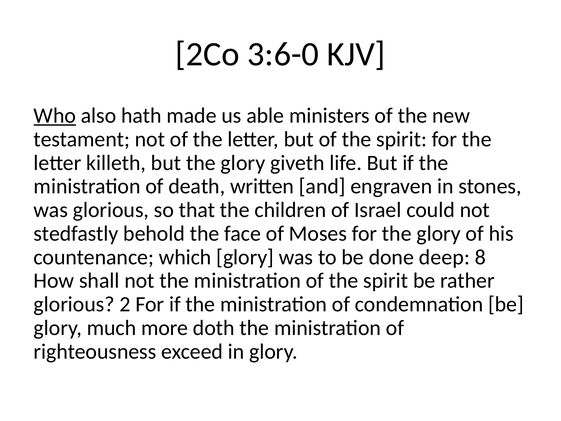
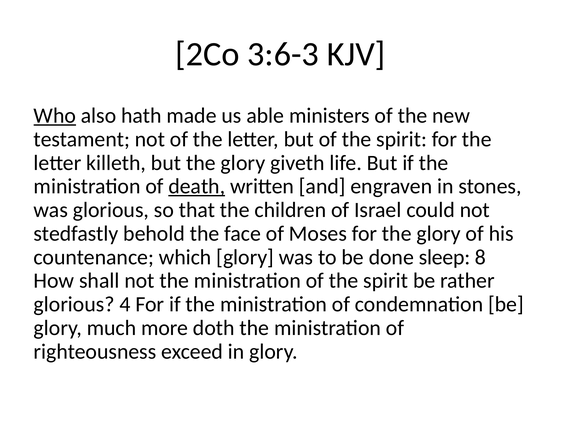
3:6-0: 3:6-0 -> 3:6-3
death underline: none -> present
deep: deep -> sleep
2: 2 -> 4
